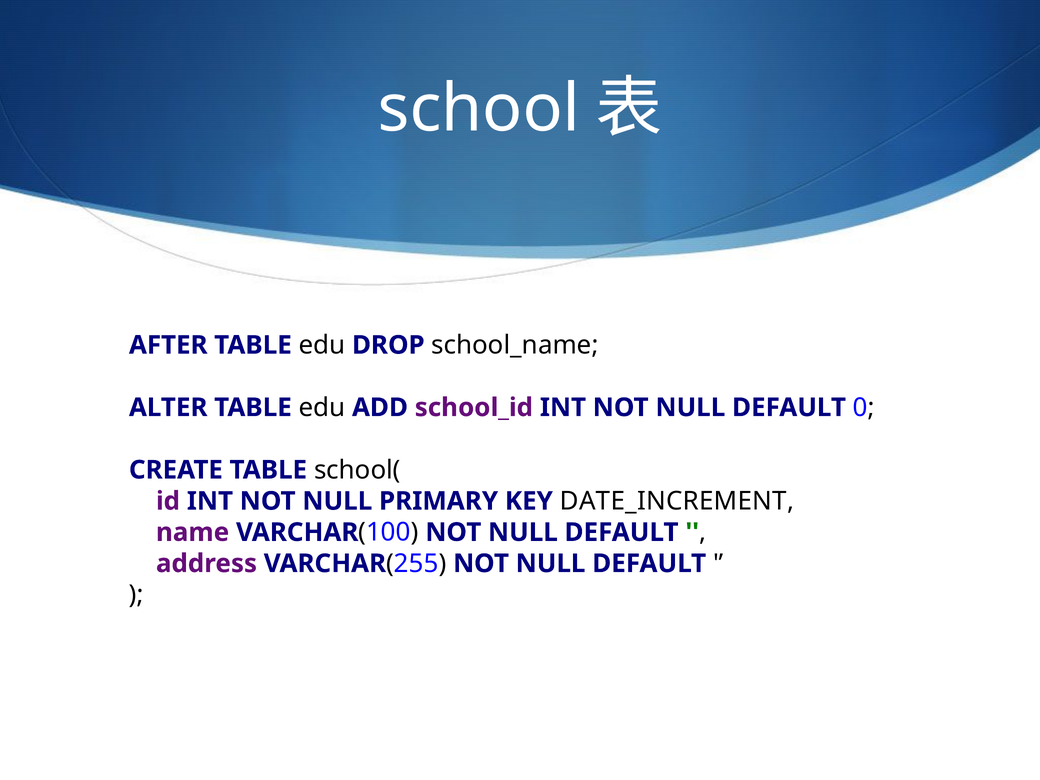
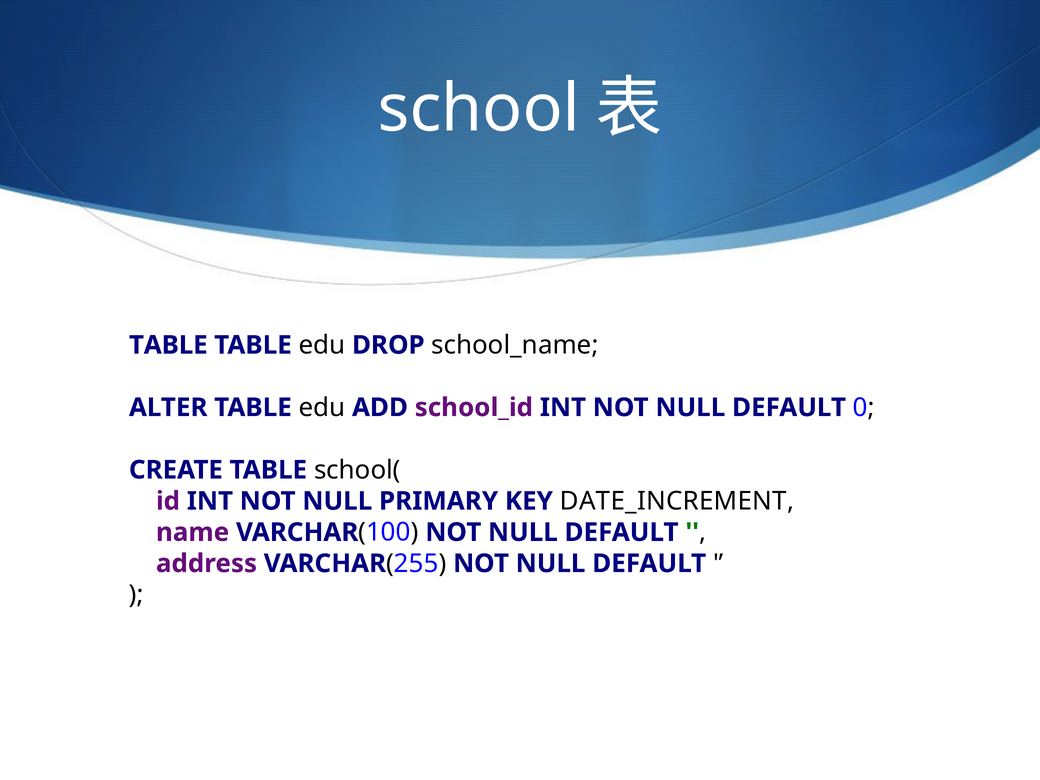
AFTER at (168, 345): AFTER -> TABLE
